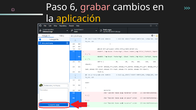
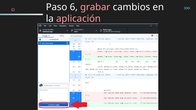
aplicación colour: yellow -> pink
